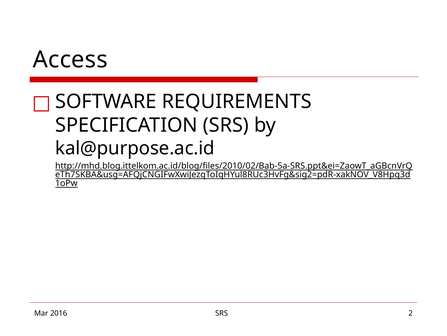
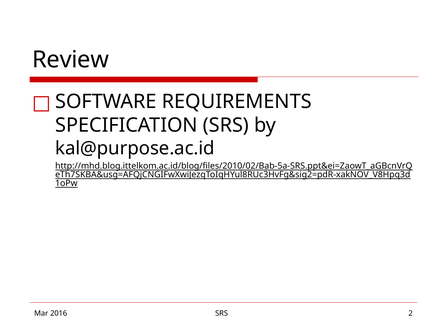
Access: Access -> Review
